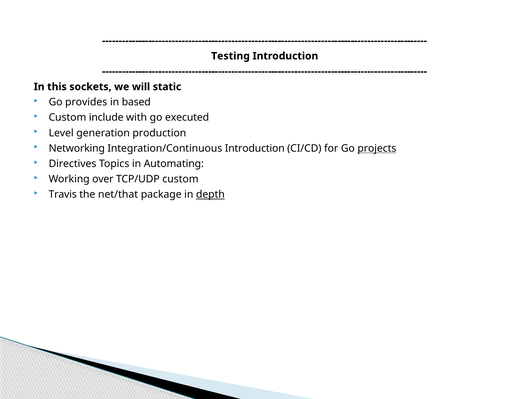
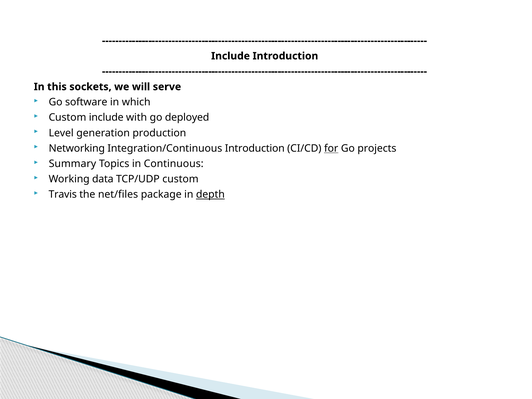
Testing at (230, 56): Testing -> Include
static: static -> serve
provides: provides -> software
based: based -> which
executed: executed -> deployed
for underline: none -> present
projects underline: present -> none
Directives: Directives -> Summary
Automating: Automating -> Continuous
over: over -> data
net/that: net/that -> net/files
